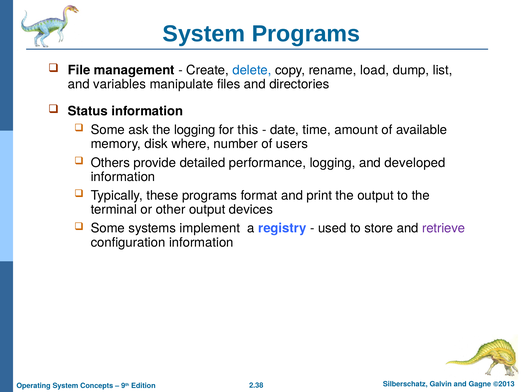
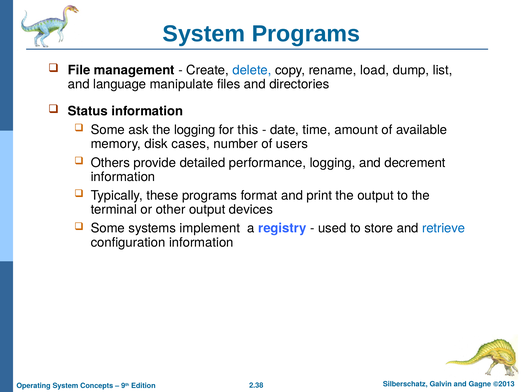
variables: variables -> language
where: where -> cases
developed: developed -> decrement
retrieve colour: purple -> blue
